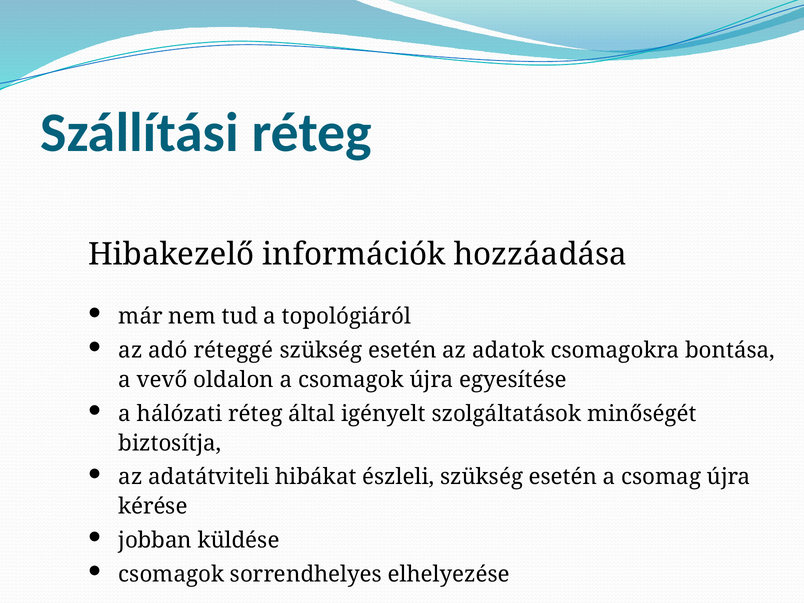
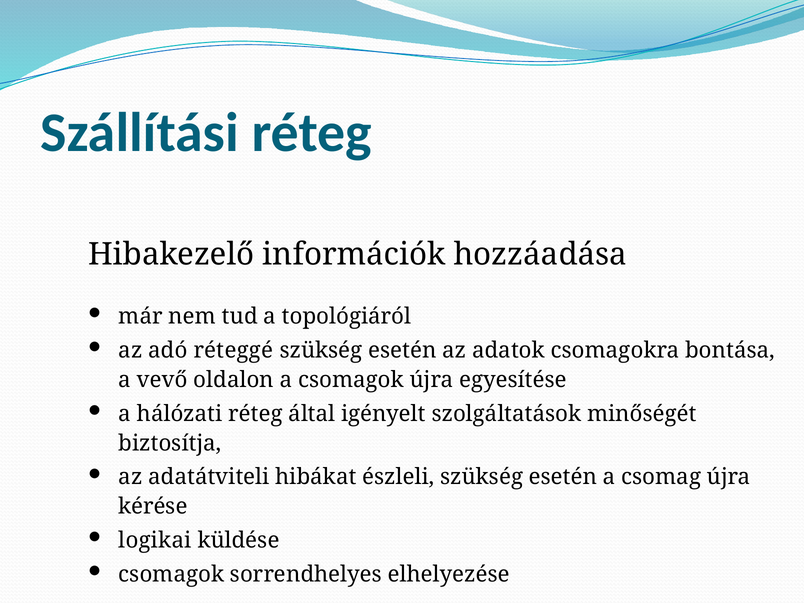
jobban: jobban -> logikai
